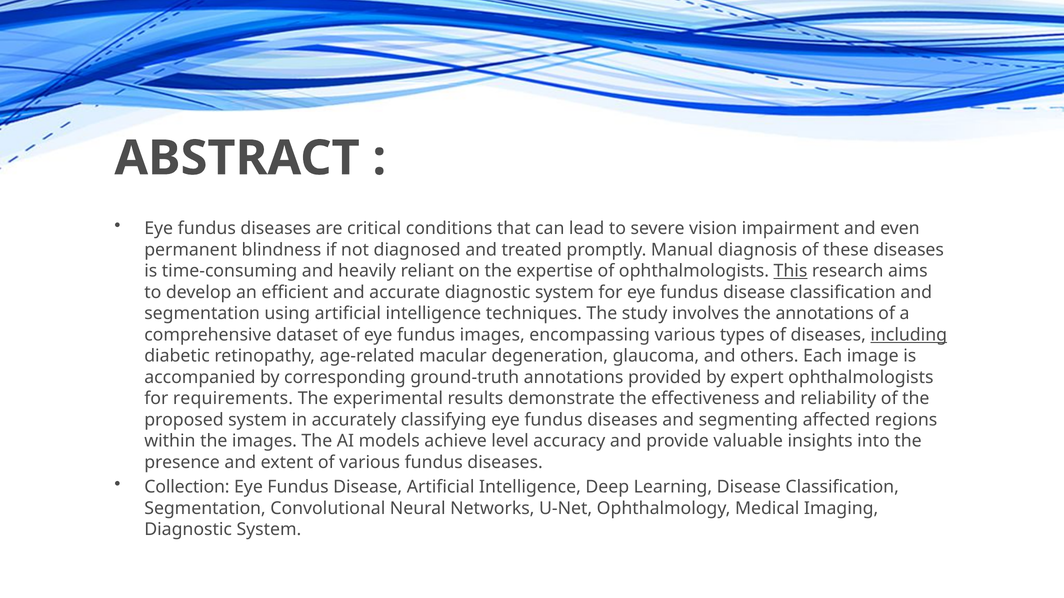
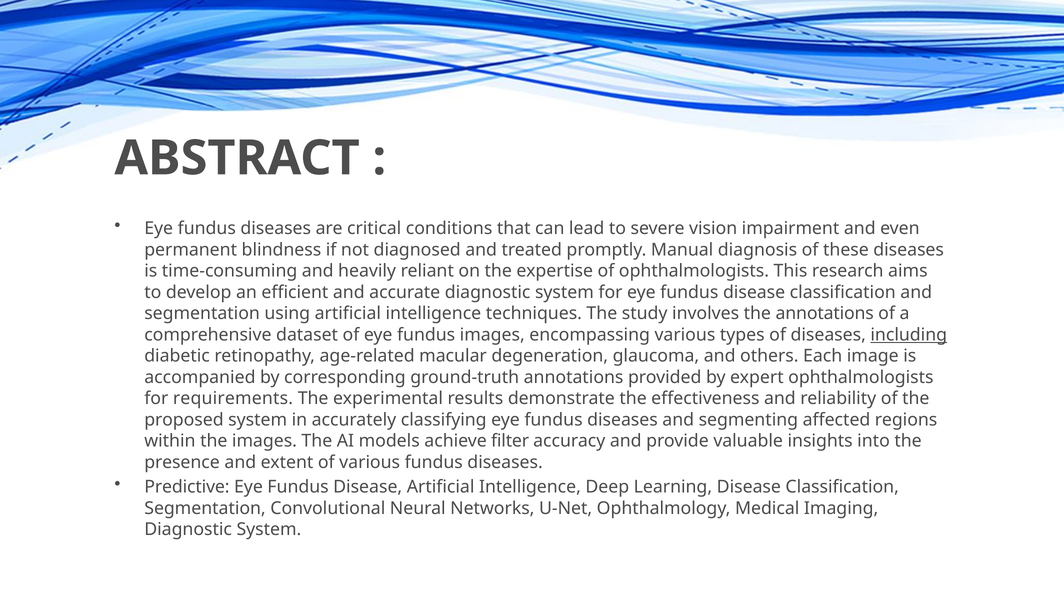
This underline: present -> none
level: level -> filter
Collection: Collection -> Predictive
